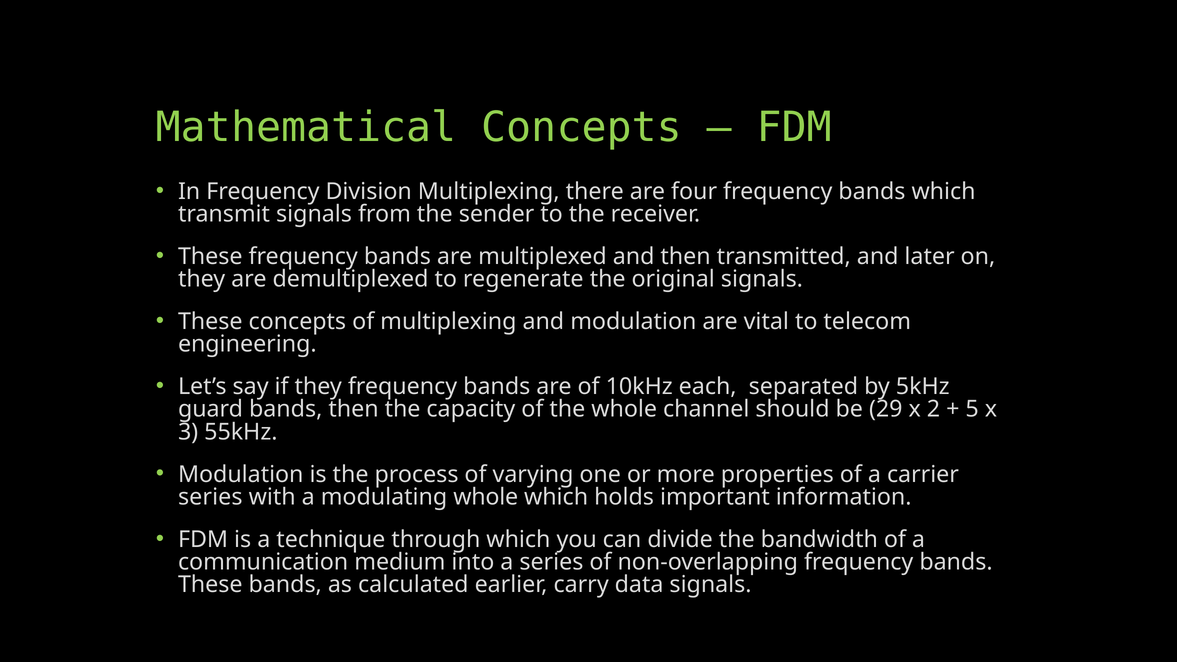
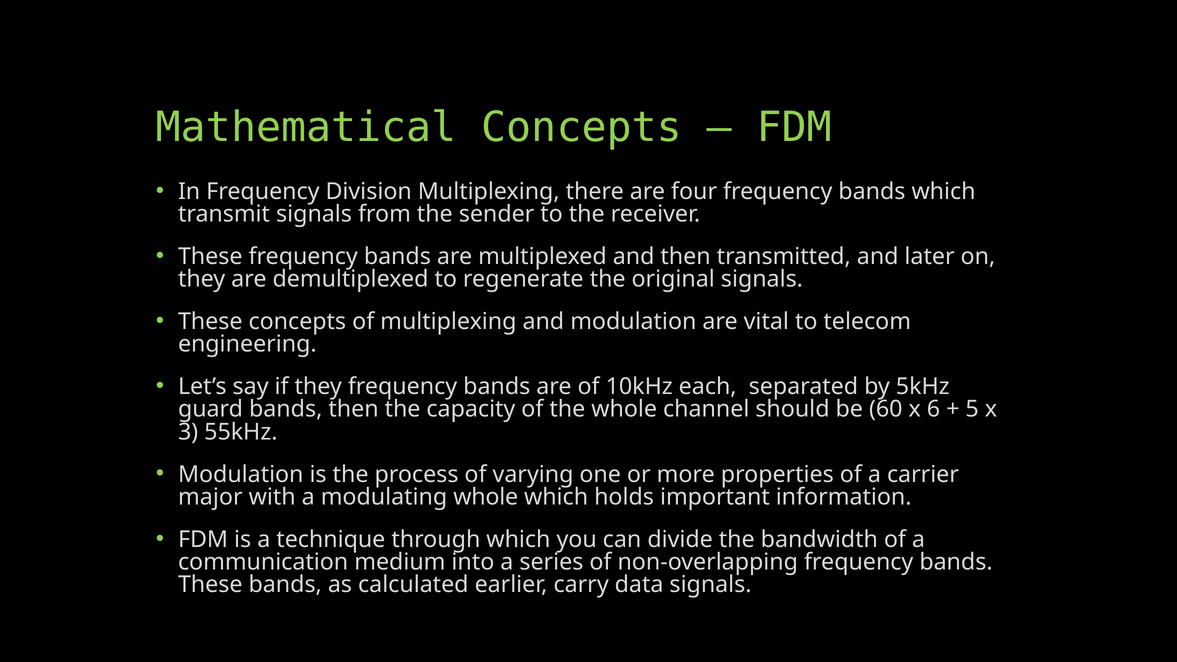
29: 29 -> 60
2: 2 -> 6
series at (210, 497): series -> major
